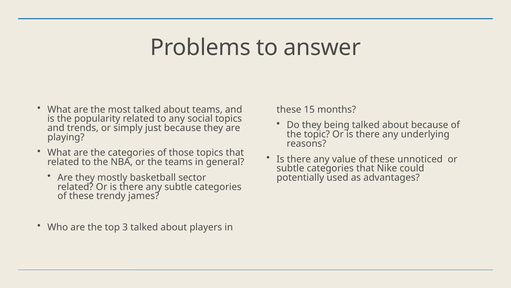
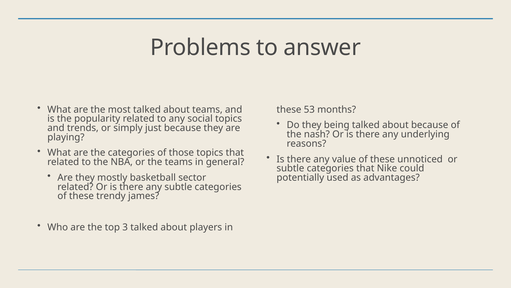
15: 15 -> 53
topic: topic -> nash
